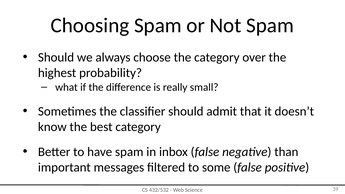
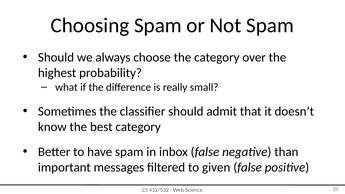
some: some -> given
